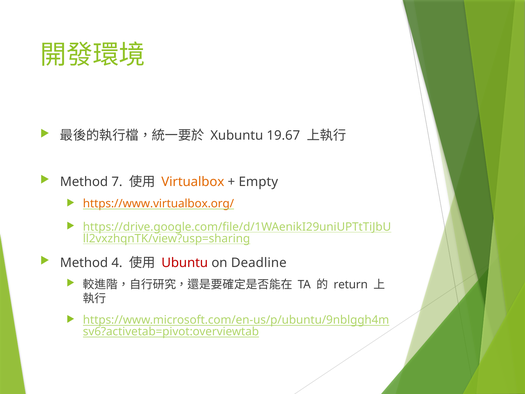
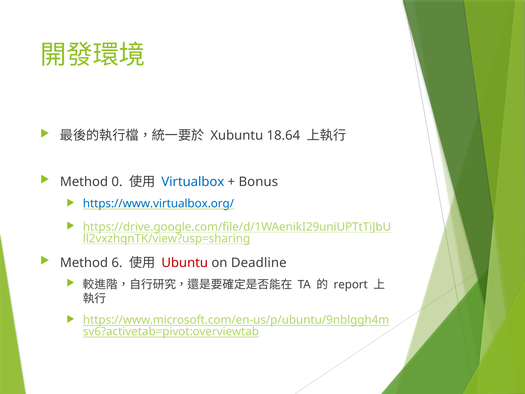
19.67: 19.67 -> 18.64
7: 7 -> 0
Virtualbox colour: orange -> blue
Empty: Empty -> Bonus
https://www.virtualbox.org/ colour: orange -> blue
4: 4 -> 6
return: return -> report
